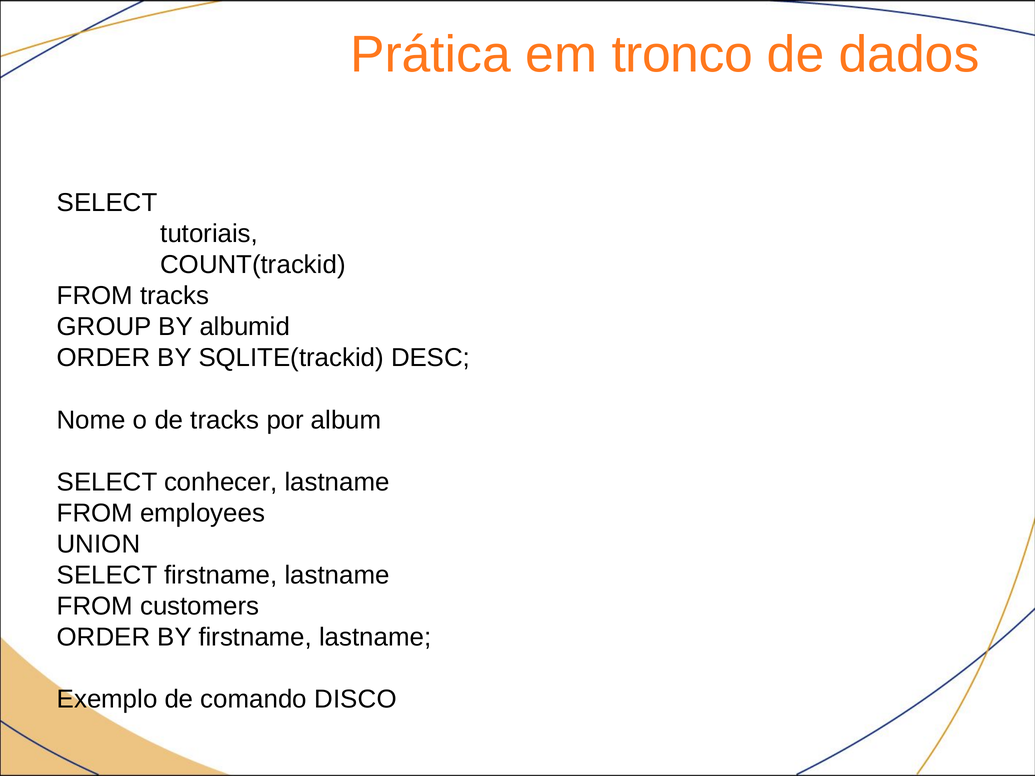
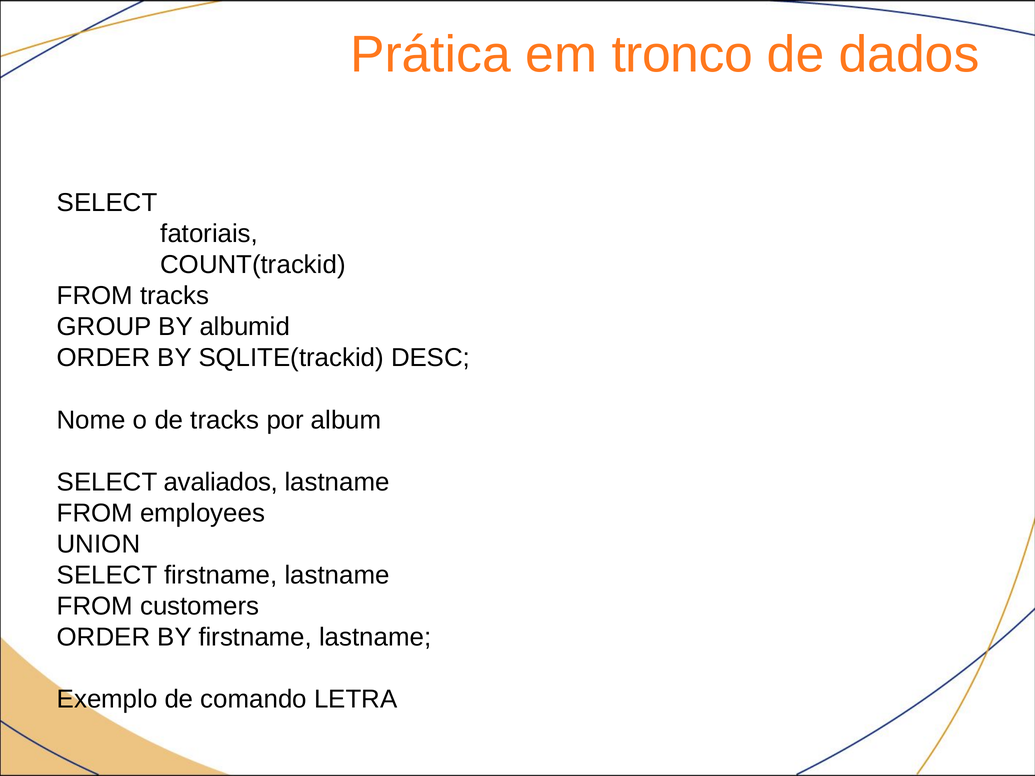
tutoriais: tutoriais -> fatoriais
conhecer: conhecer -> avaliados
DISCO: DISCO -> LETRA
